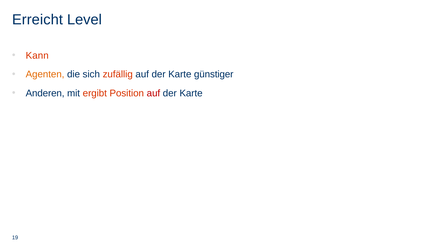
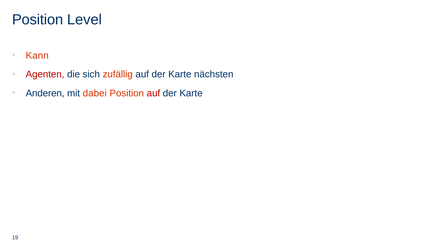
Erreicht at (37, 20): Erreicht -> Position
Agenten colour: orange -> red
günstiger: günstiger -> nächsten
ergibt: ergibt -> dabei
